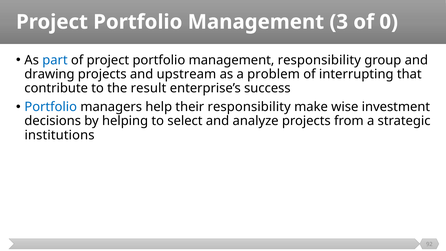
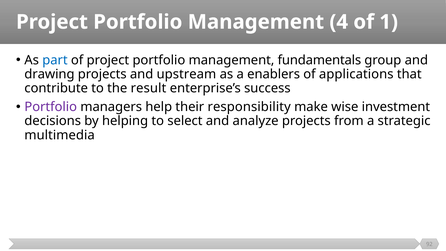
3: 3 -> 4
0: 0 -> 1
management responsibility: responsibility -> fundamentals
problem: problem -> enablers
interrupting: interrupting -> applications
Portfolio at (51, 107) colour: blue -> purple
institutions: institutions -> multimedia
